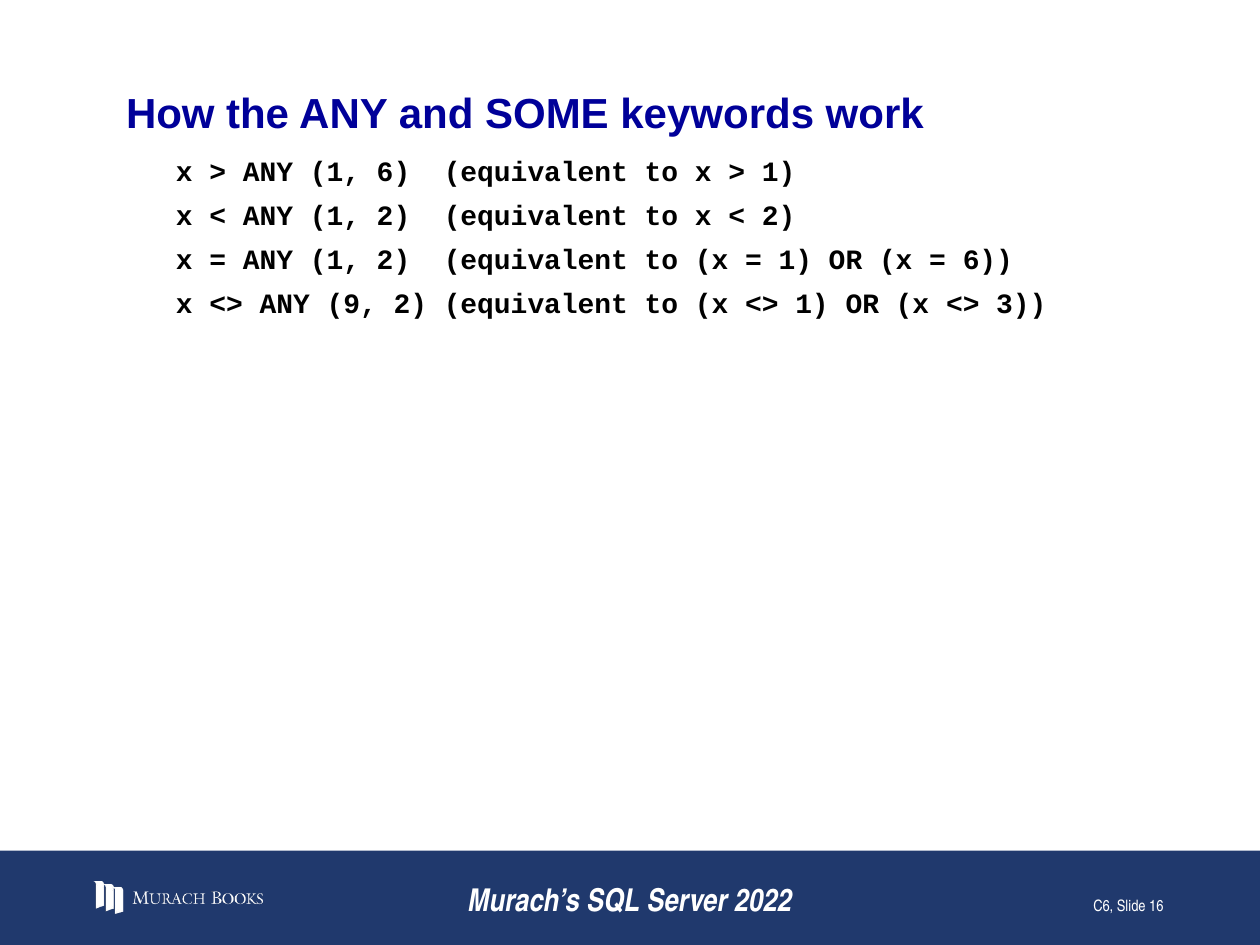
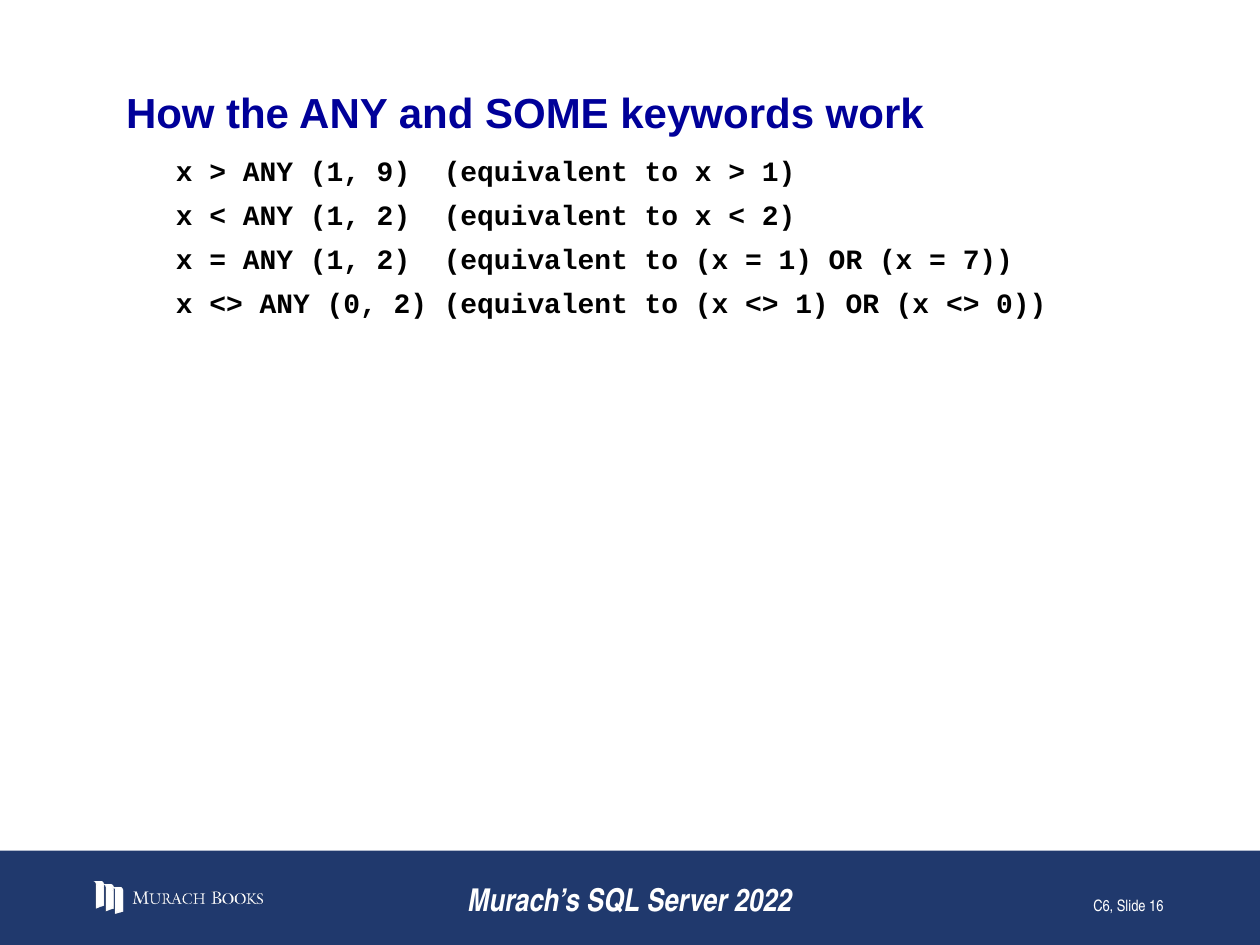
1 6: 6 -> 9
6 at (988, 260): 6 -> 7
ANY 9: 9 -> 0
3 at (1021, 304): 3 -> 0
